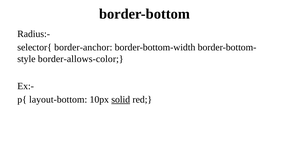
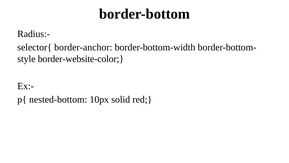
border-allows-color: border-allows-color -> border-website-color
layout-bottom: layout-bottom -> nested-bottom
solid underline: present -> none
